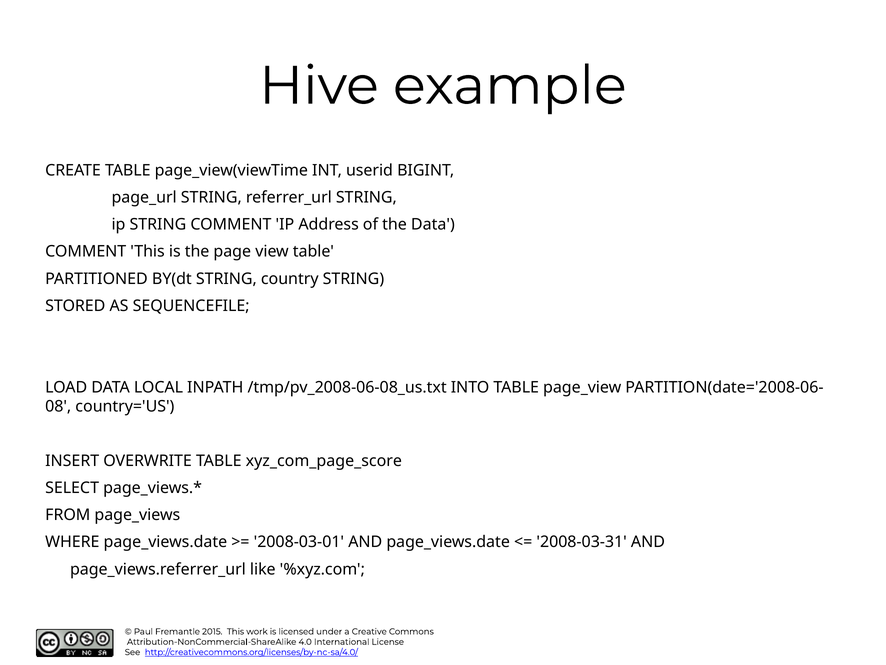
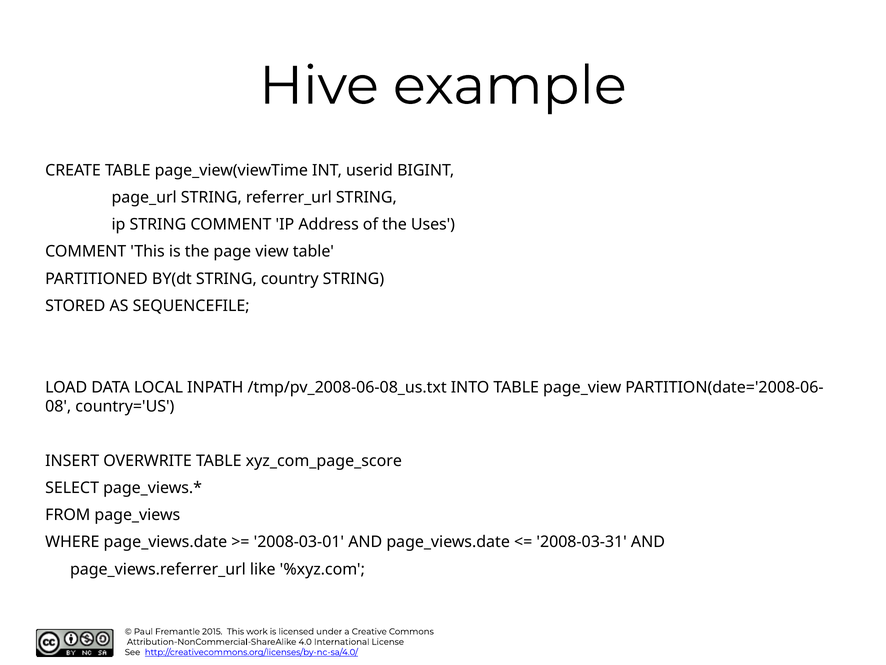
the Data: Data -> Uses
